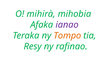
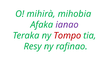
Tompo colour: orange -> red
